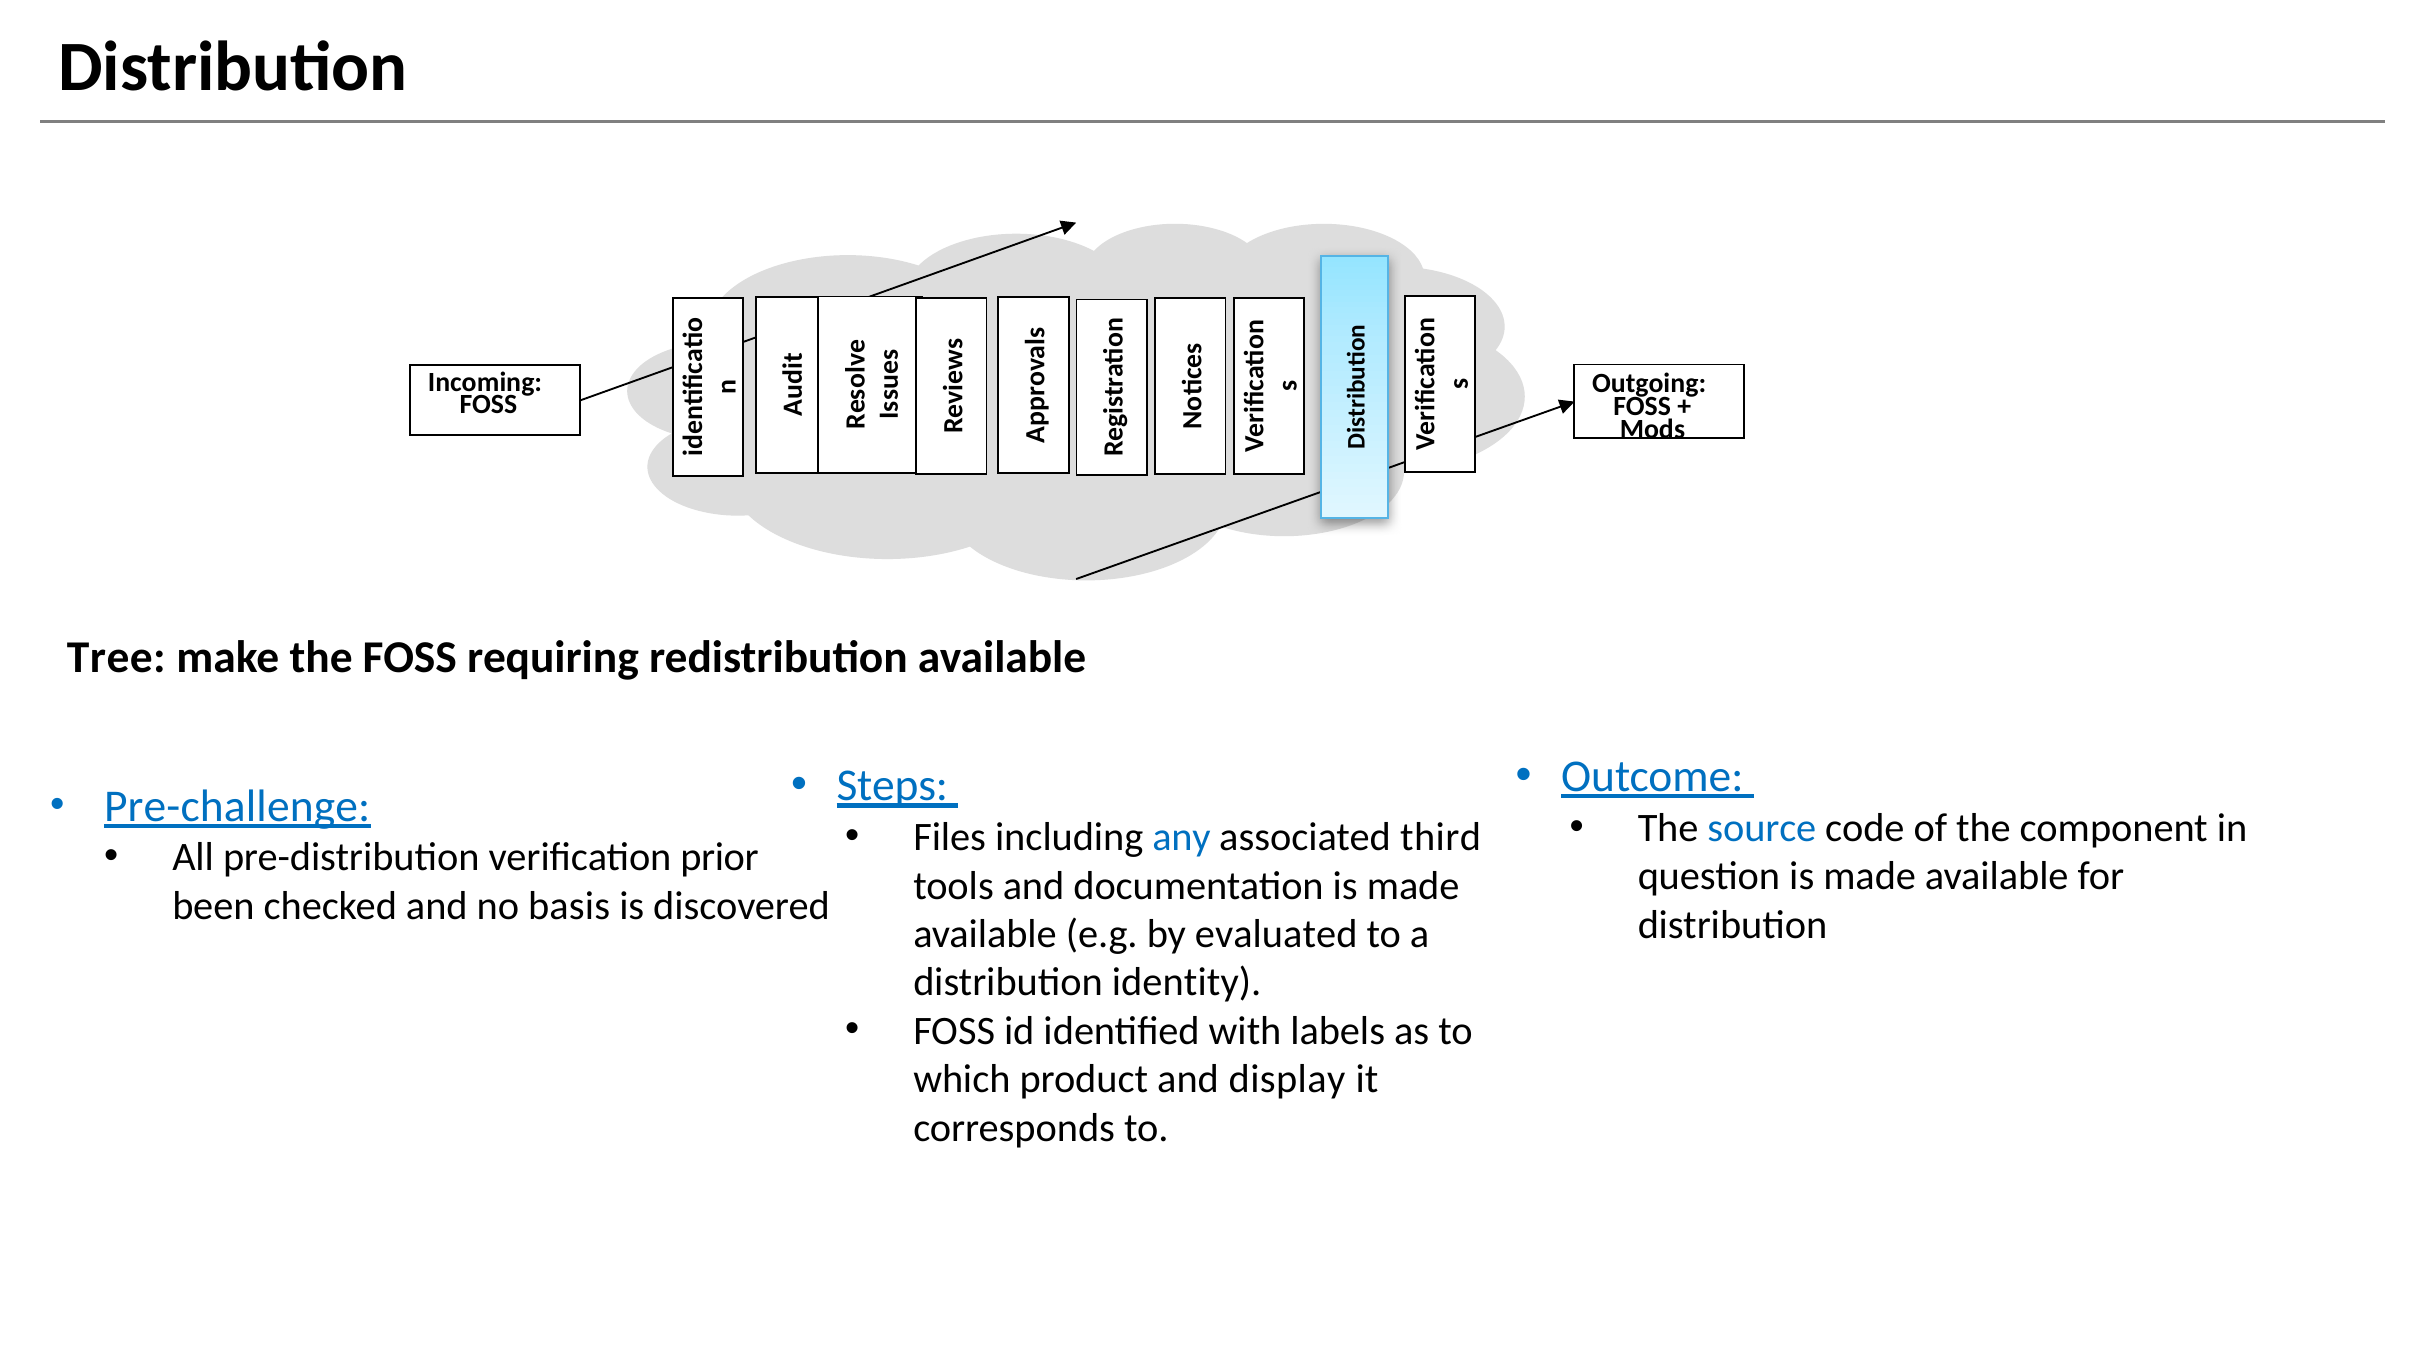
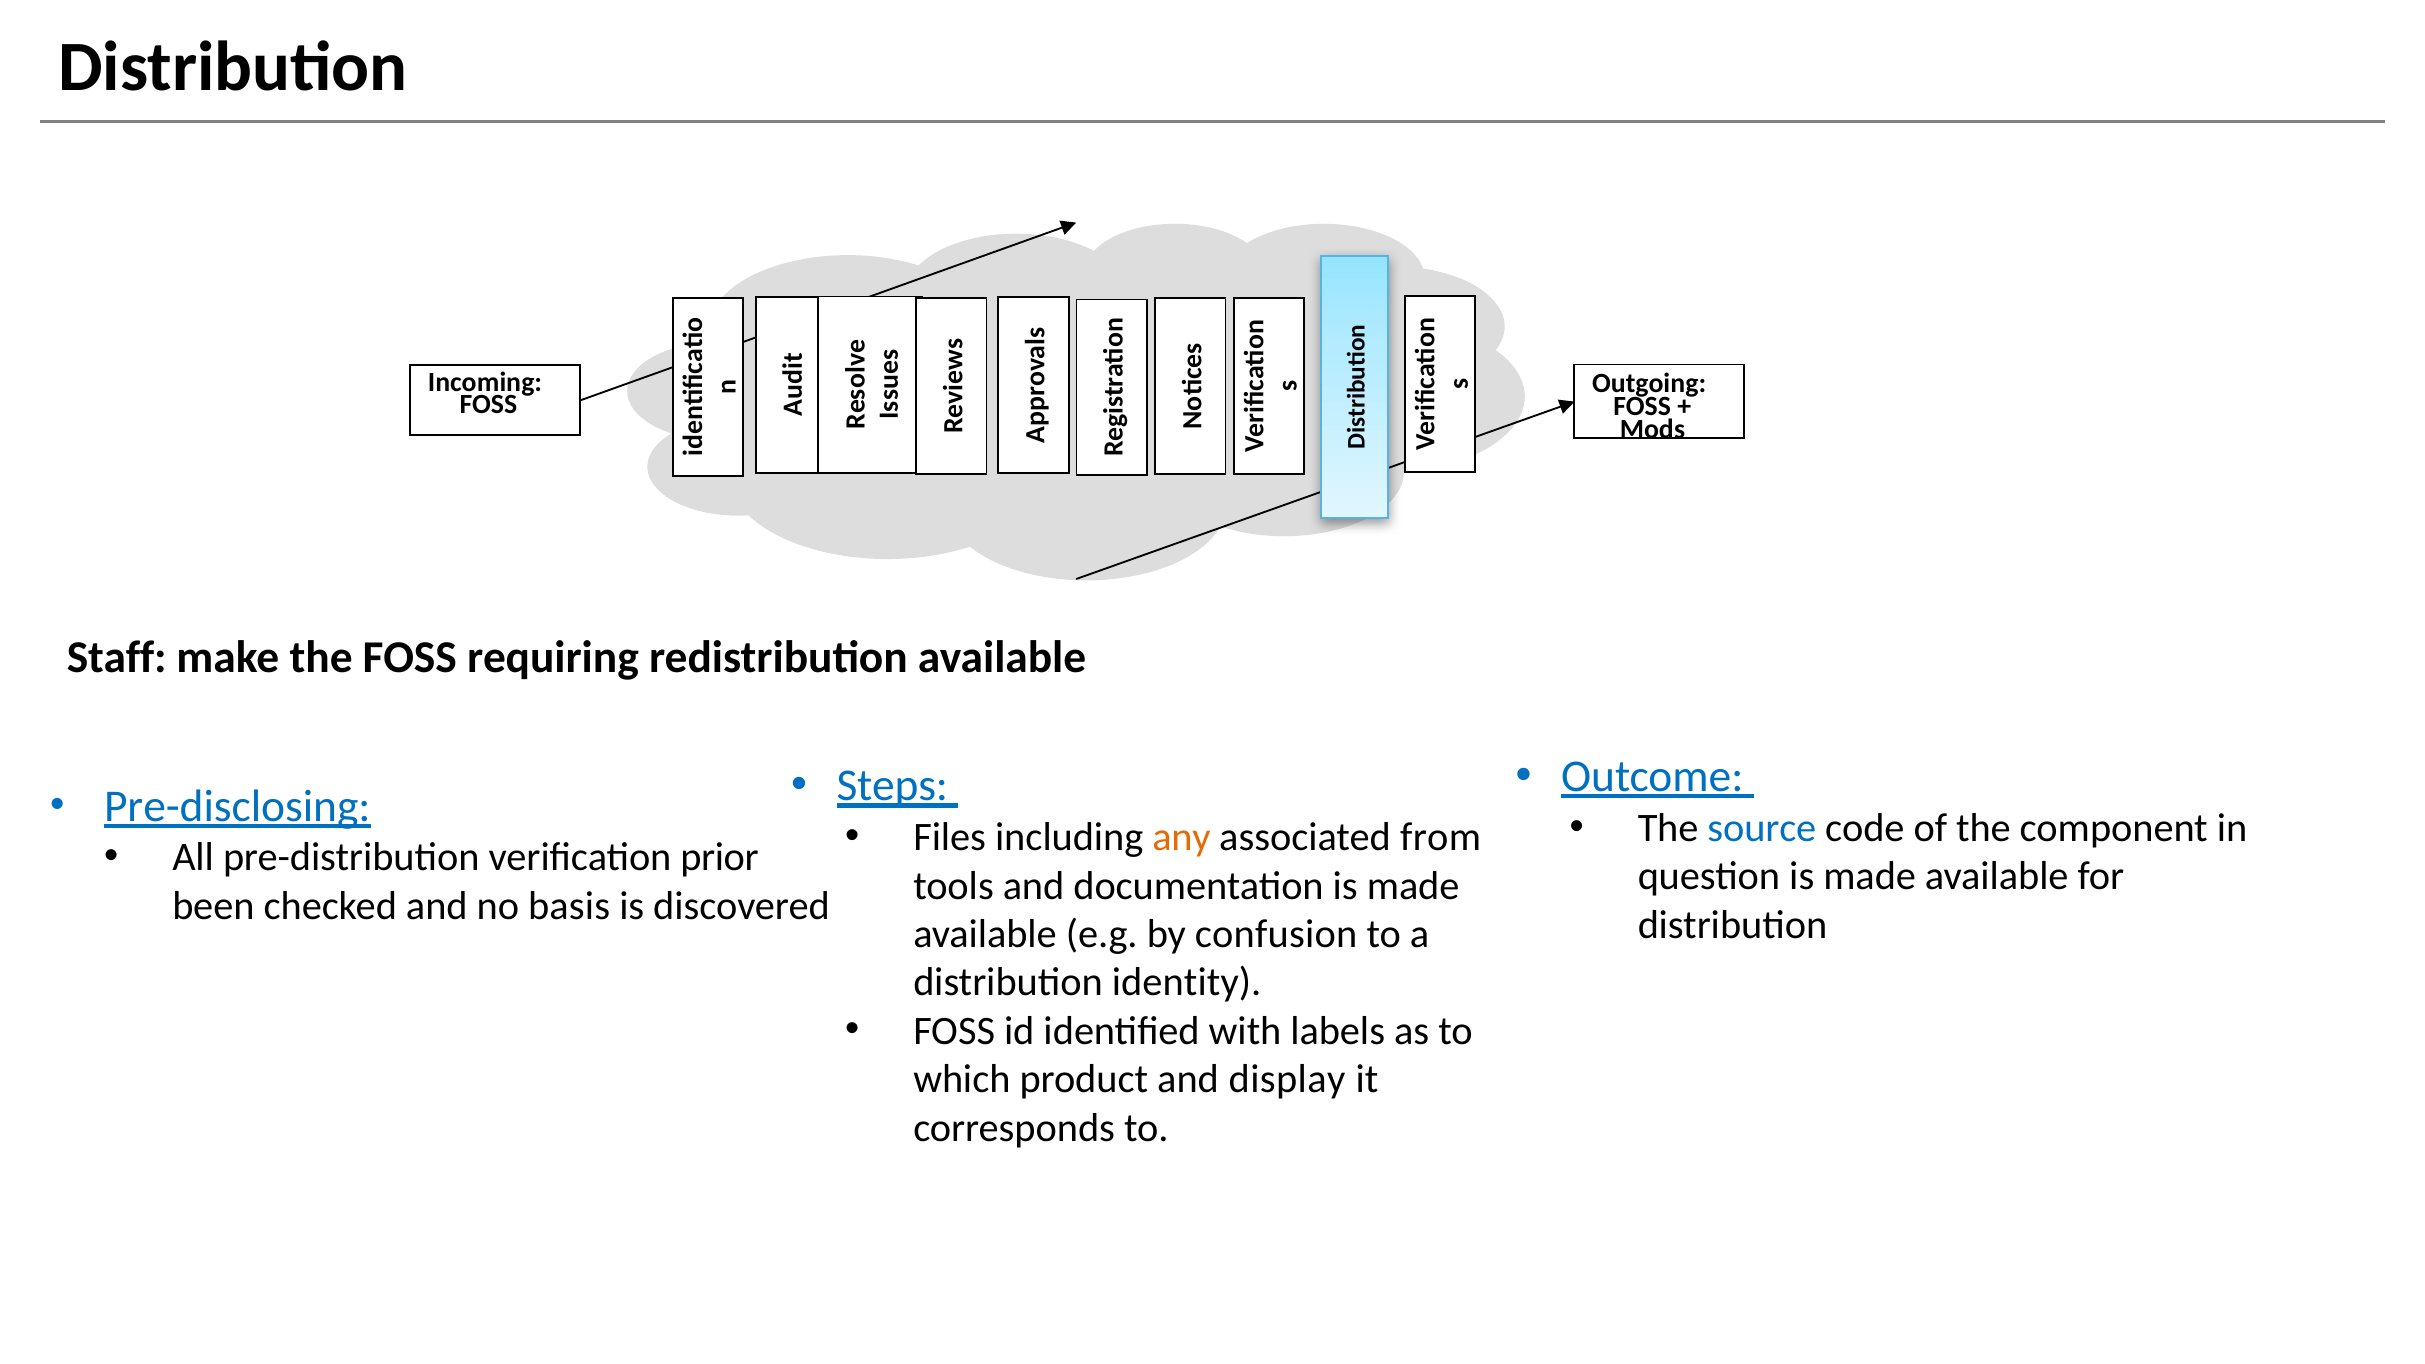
Tree: Tree -> Staff
Pre-challenge: Pre-challenge -> Pre-disclosing
any colour: blue -> orange
third: third -> from
evaluated: evaluated -> confusion
